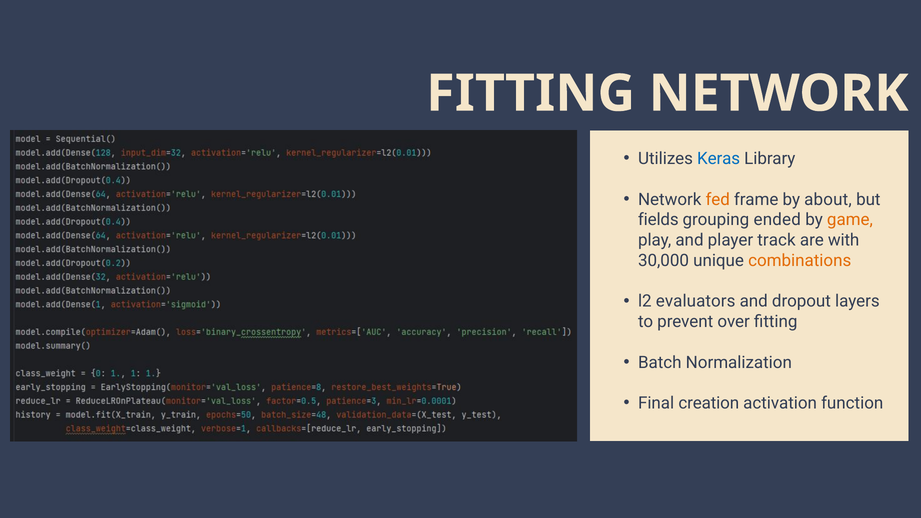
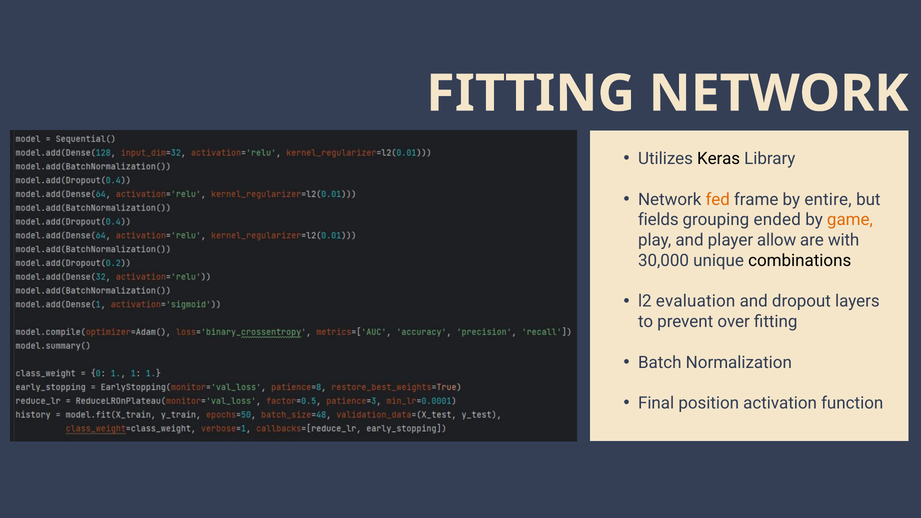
Keras colour: blue -> black
about: about -> entire
track: track -> allow
combinations colour: orange -> black
evaluators: evaluators -> evaluation
creation: creation -> position
